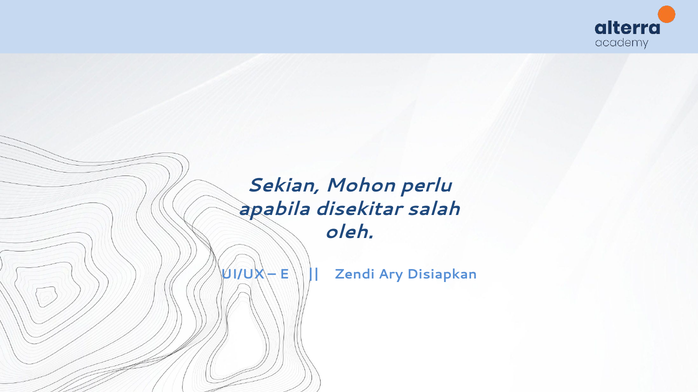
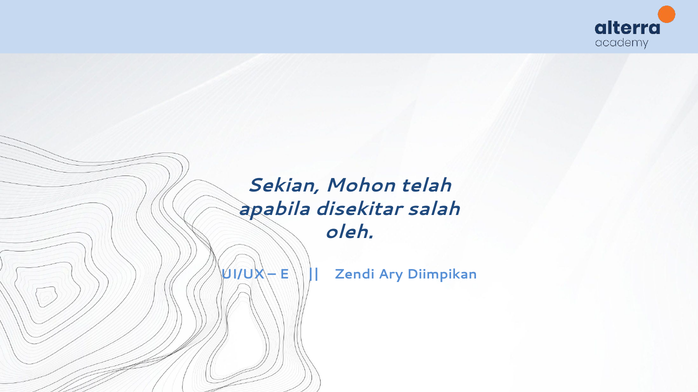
perlu: perlu -> telah
Disiapkan: Disiapkan -> Diimpikan
